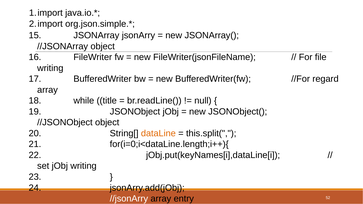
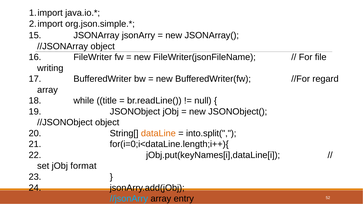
this.split(: this.split( -> into.split(
jObj writing: writing -> format
//jsonArry colour: white -> light blue
